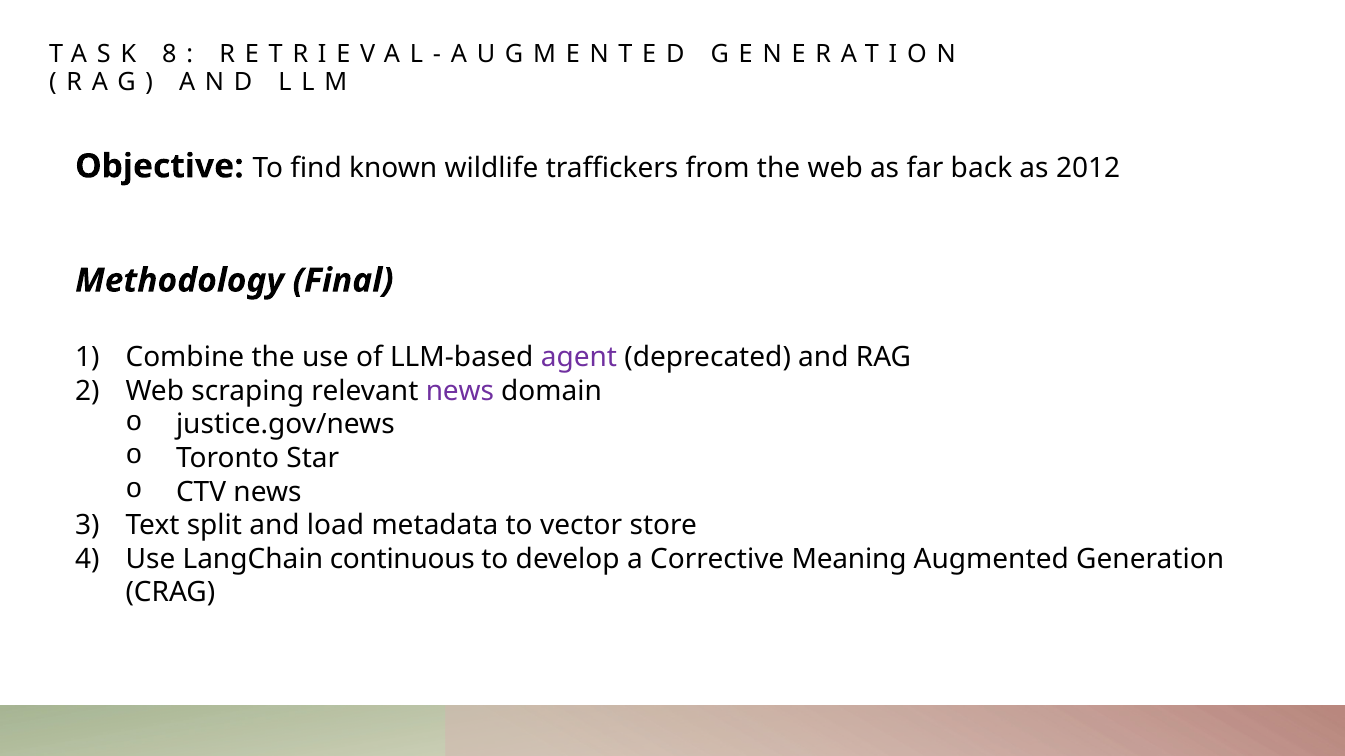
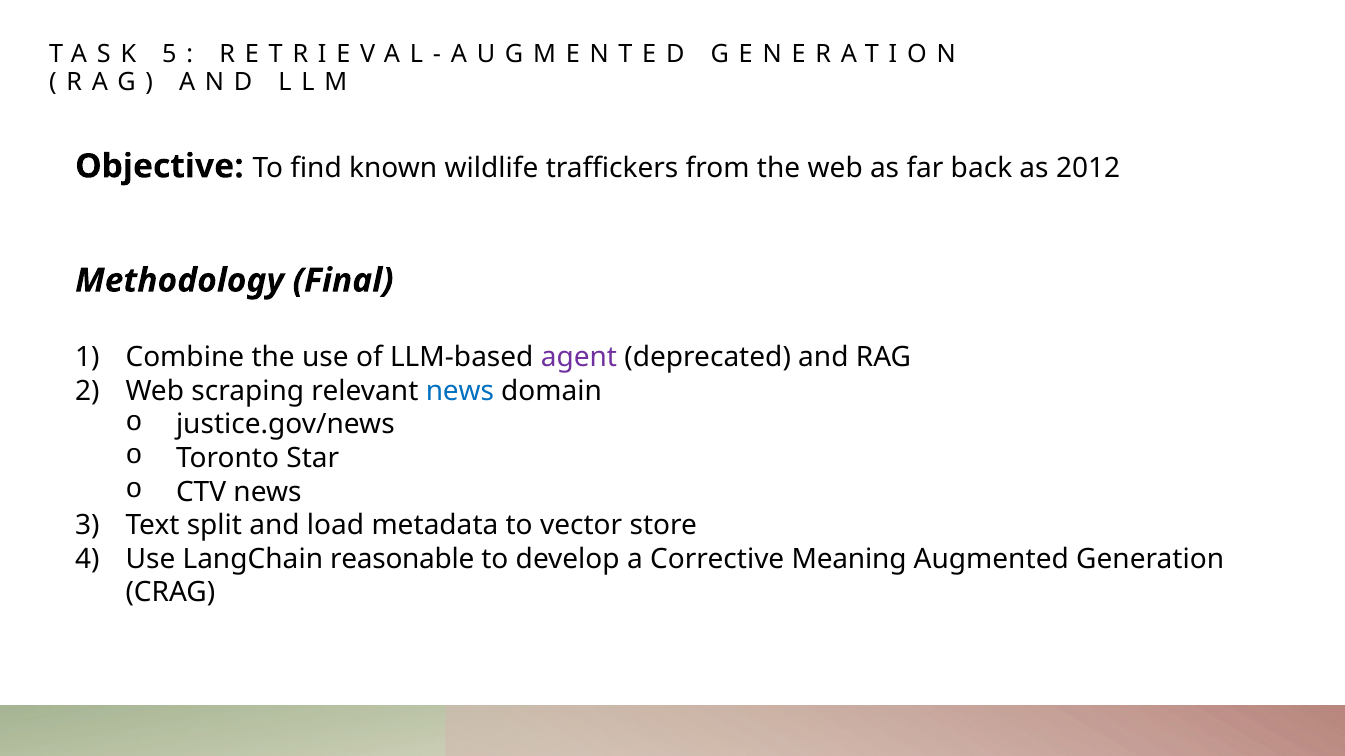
8: 8 -> 5
news at (460, 391) colour: purple -> blue
continuous: continuous -> reasonable
